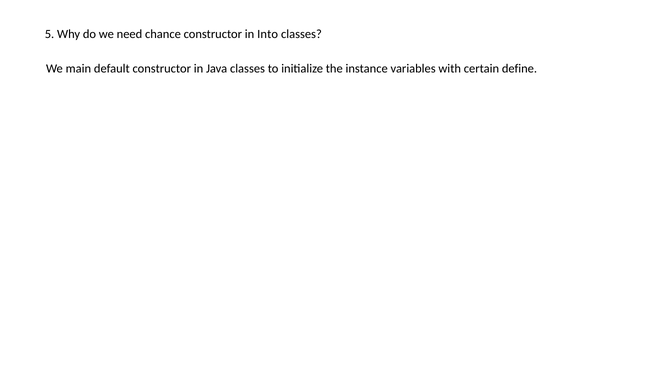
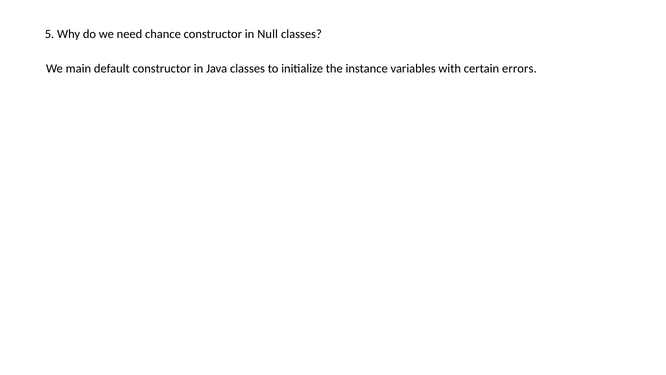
Into: Into -> Null
define: define -> errors
